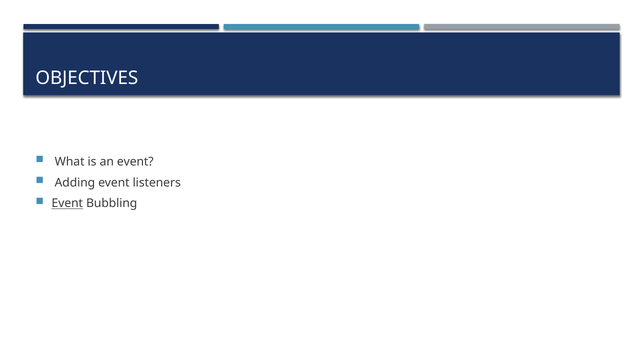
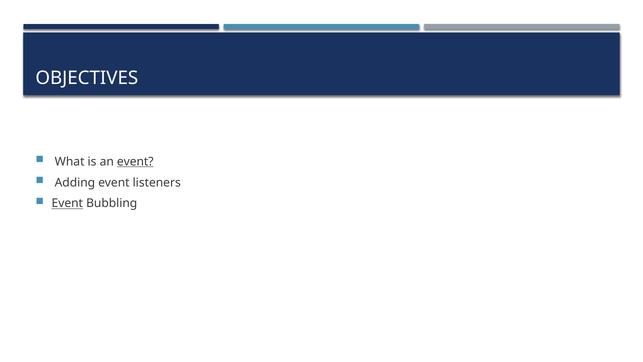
event at (135, 162) underline: none -> present
